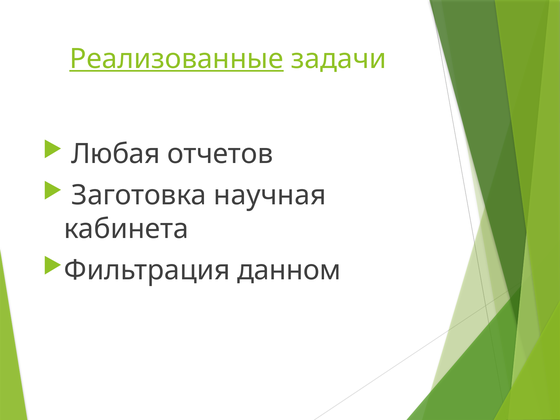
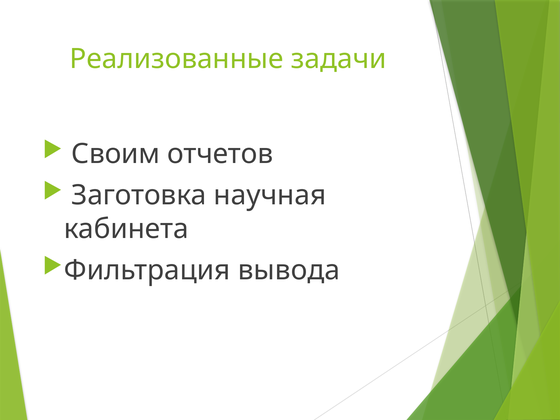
Реализованные underline: present -> none
Любая: Любая -> Своим
данном: данном -> вывода
